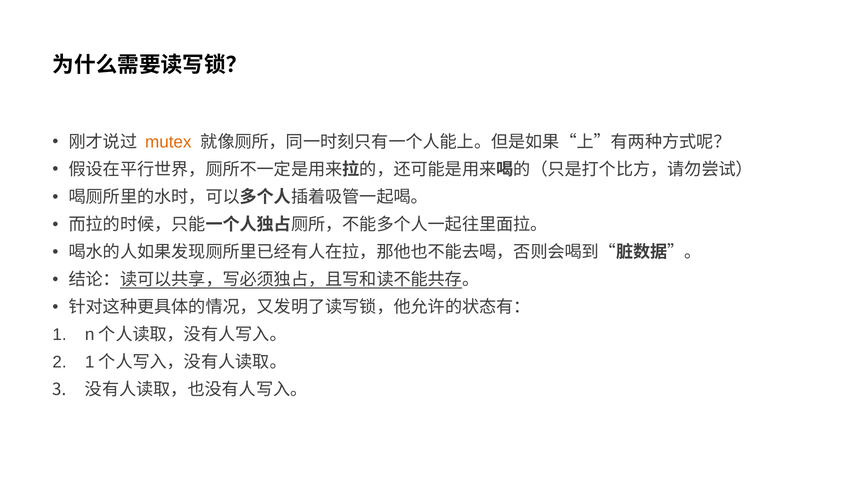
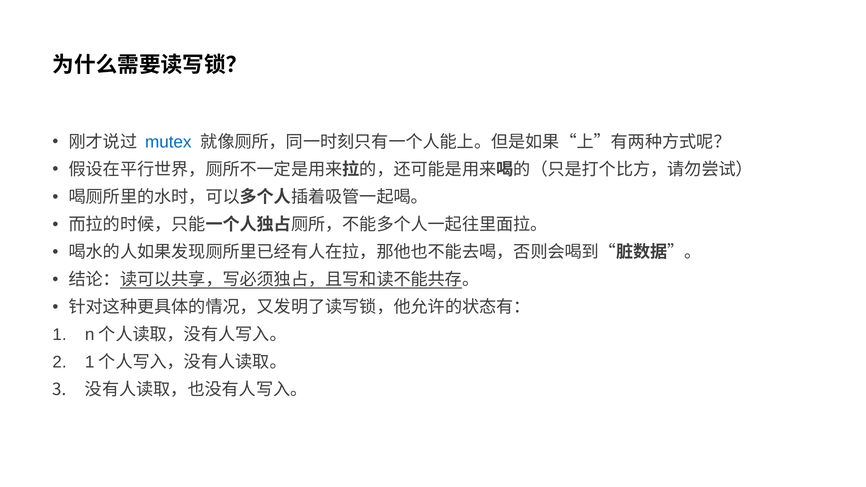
mutex colour: orange -> blue
